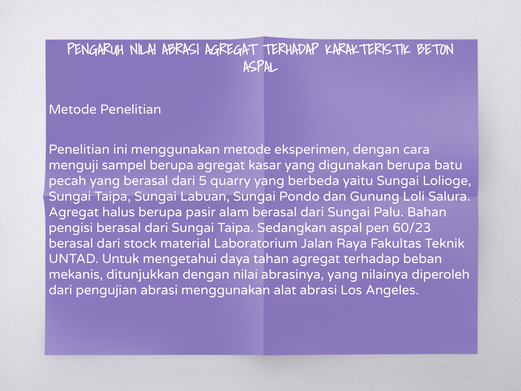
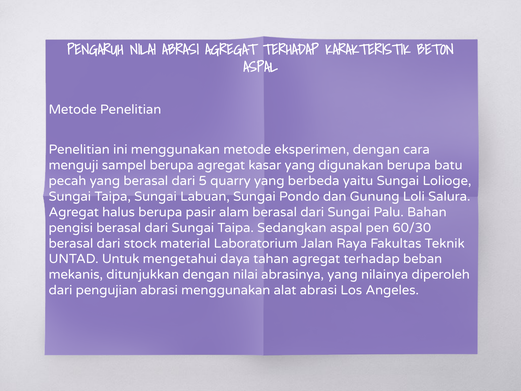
60/23: 60/23 -> 60/30
